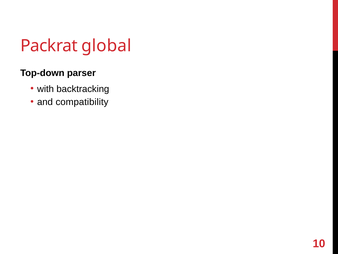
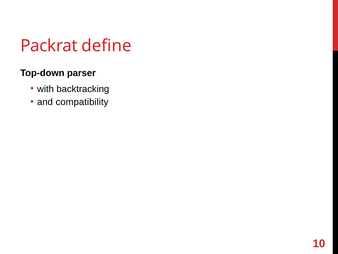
global: global -> define
